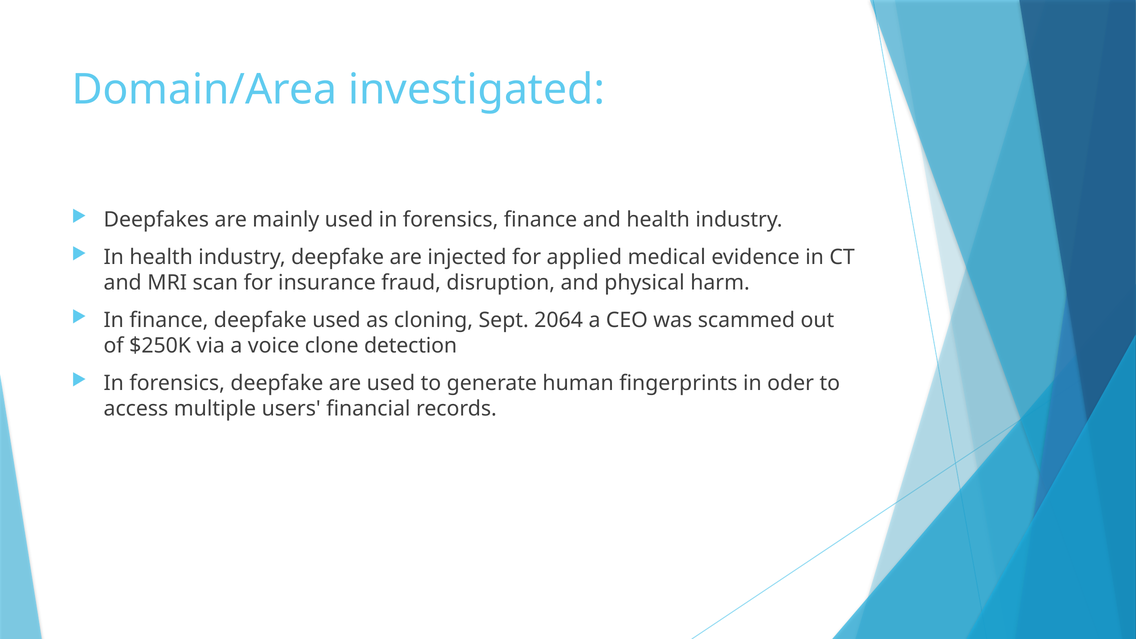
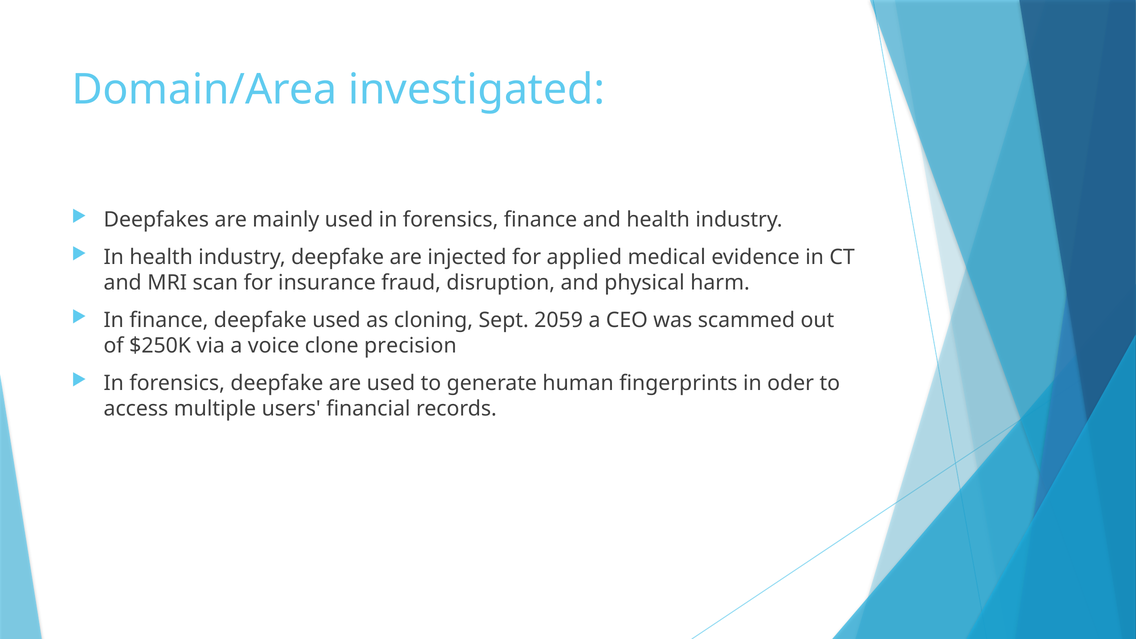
2064: 2064 -> 2059
detection: detection -> precision
